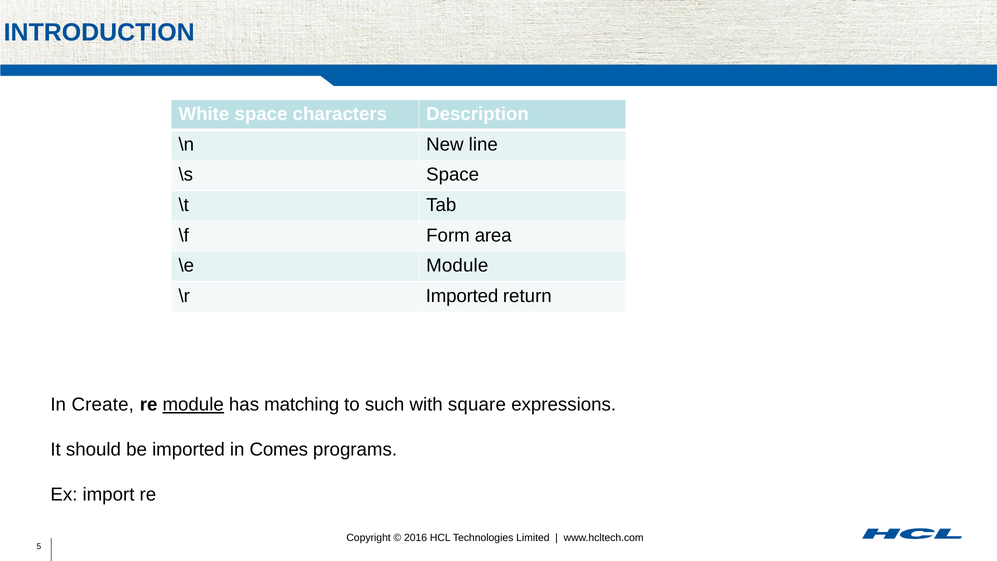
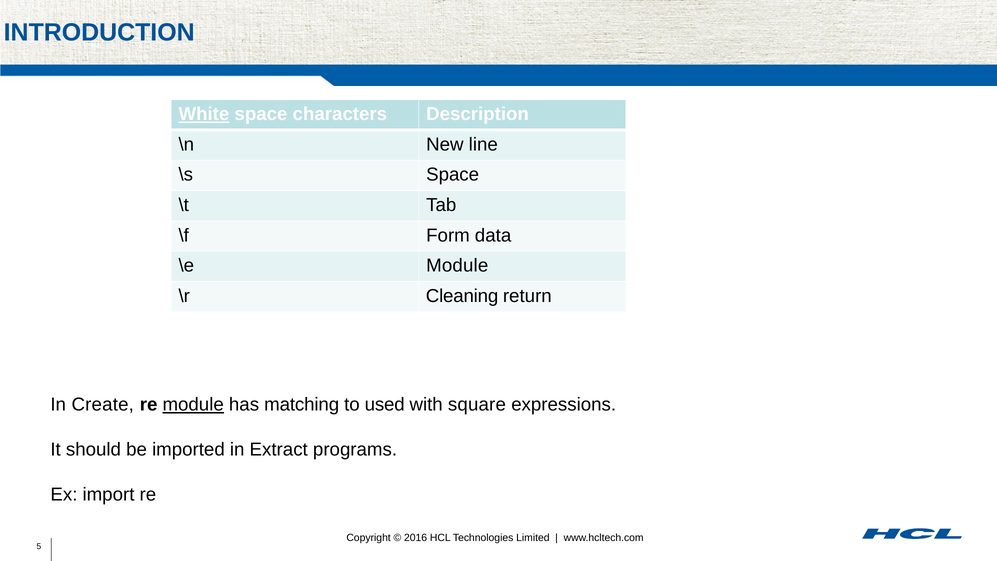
White underline: none -> present
area: area -> data
\r Imported: Imported -> Cleaning
such: such -> used
Comes: Comes -> Extract
